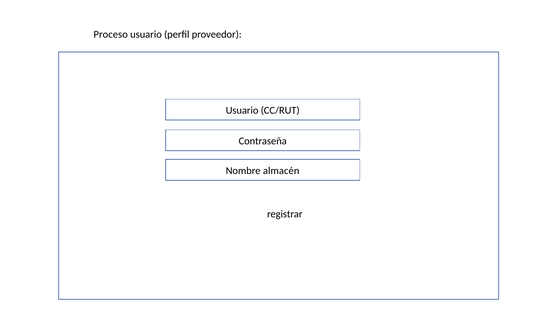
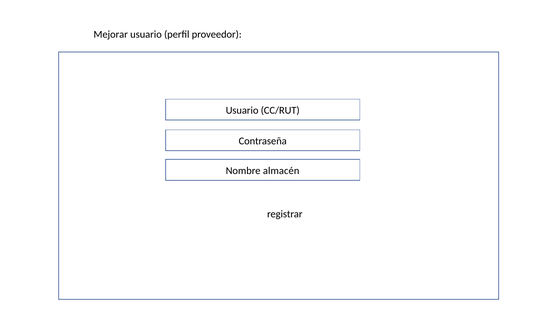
Proceso: Proceso -> Mejorar
